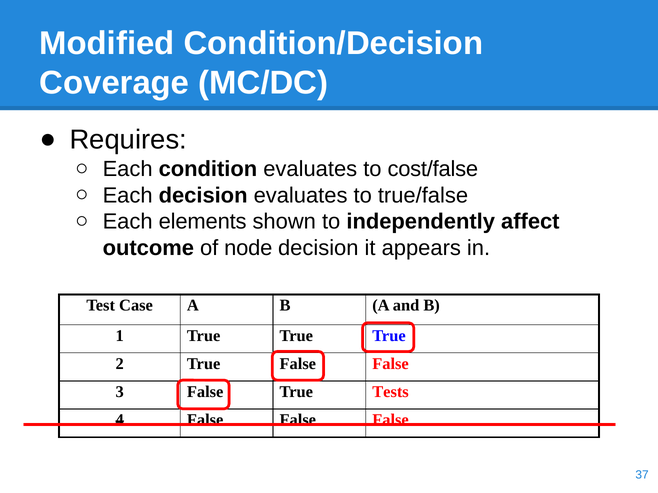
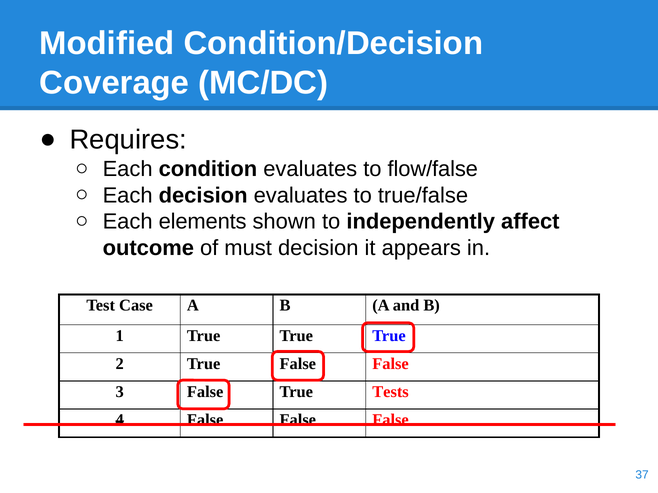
cost/false: cost/false -> flow/false
node: node -> must
